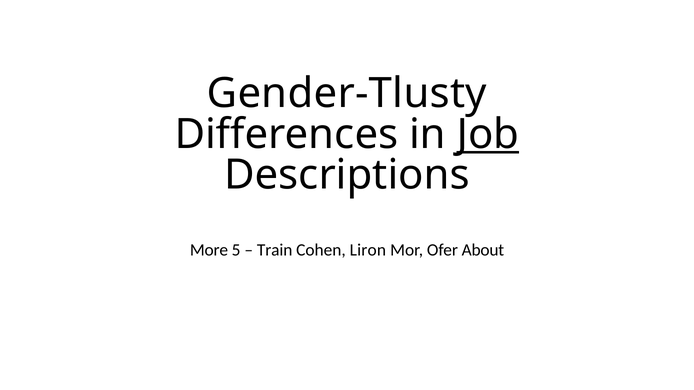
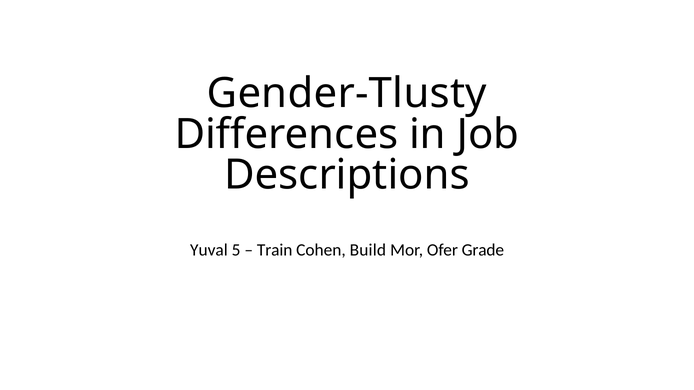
Job underline: present -> none
More: More -> Yuval
Liron: Liron -> Build
About: About -> Grade
